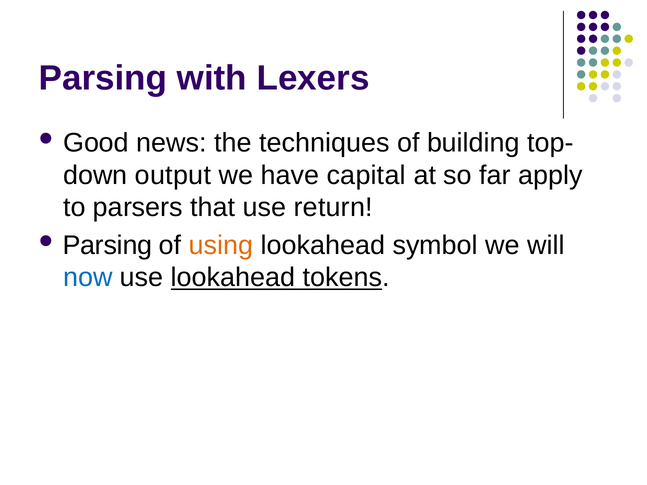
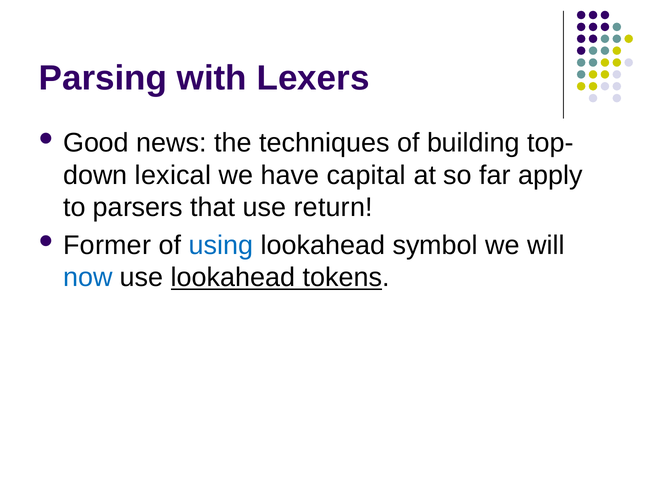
output: output -> lexical
Parsing at (107, 245): Parsing -> Former
using colour: orange -> blue
